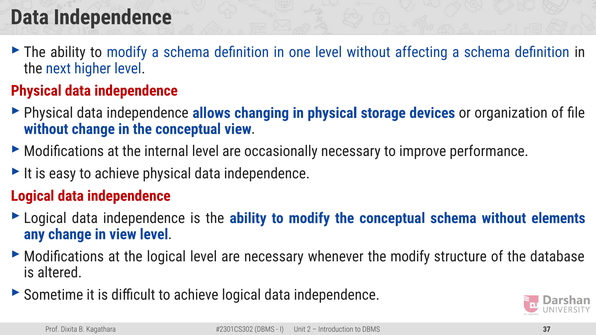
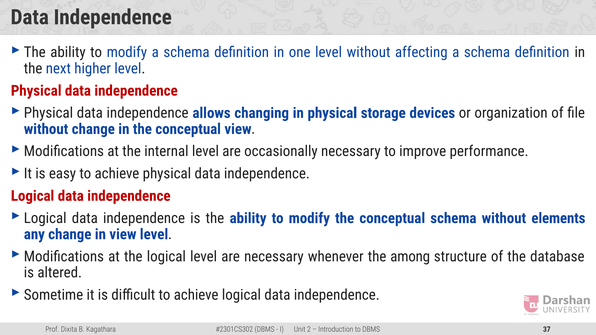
the modify: modify -> among
